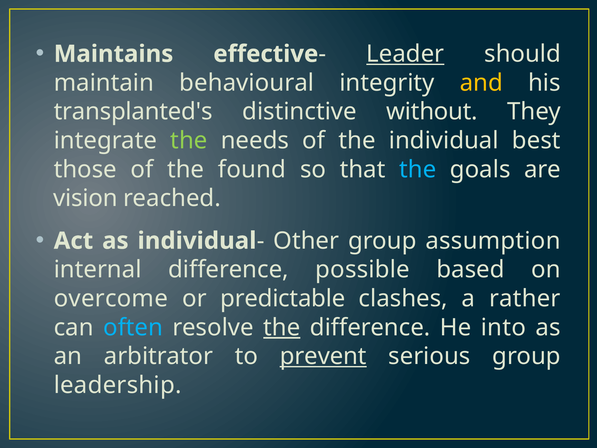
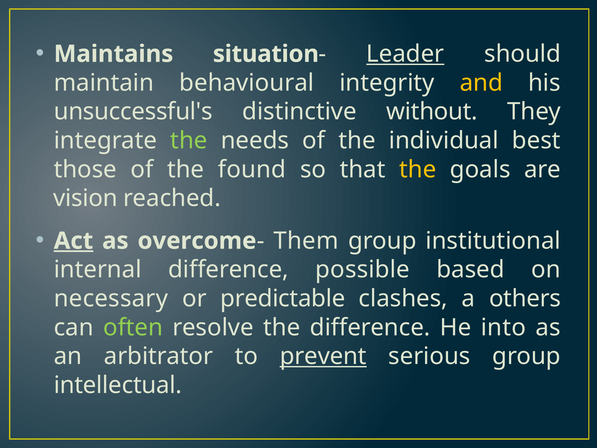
effective: effective -> situation
transplanted's: transplanted's -> unsuccessful's
the at (418, 169) colour: light blue -> yellow
Act underline: none -> present
as individual: individual -> overcome
Other: Other -> Them
assumption: assumption -> institutional
overcome: overcome -> necessary
rather: rather -> others
often colour: light blue -> light green
the at (282, 327) underline: present -> none
leadership: leadership -> intellectual
